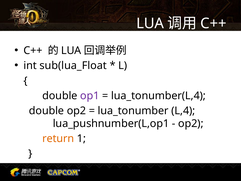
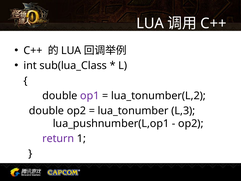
sub(lua_Float: sub(lua_Float -> sub(lua_Class
lua_tonumber(L,4: lua_tonumber(L,4 -> lua_tonumber(L,2
L,4: L,4 -> L,3
return colour: orange -> purple
